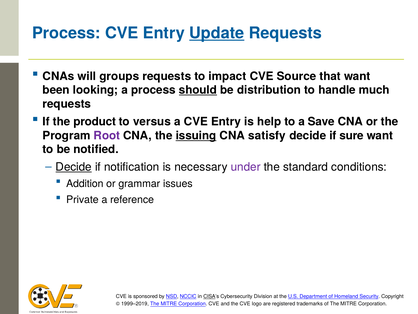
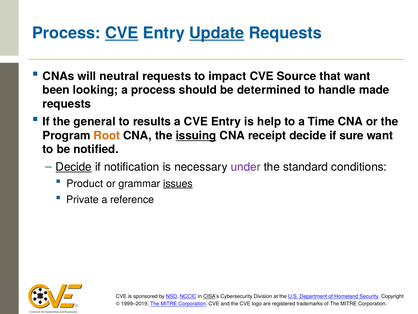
CVE at (122, 33) underline: none -> present
groups: groups -> neutral
should underline: present -> none
distribution: distribution -> determined
much: much -> made
product: product -> general
versus: versus -> results
Save: Save -> Time
Root colour: purple -> orange
satisfy: satisfy -> receipt
Addition: Addition -> Product
issues underline: none -> present
